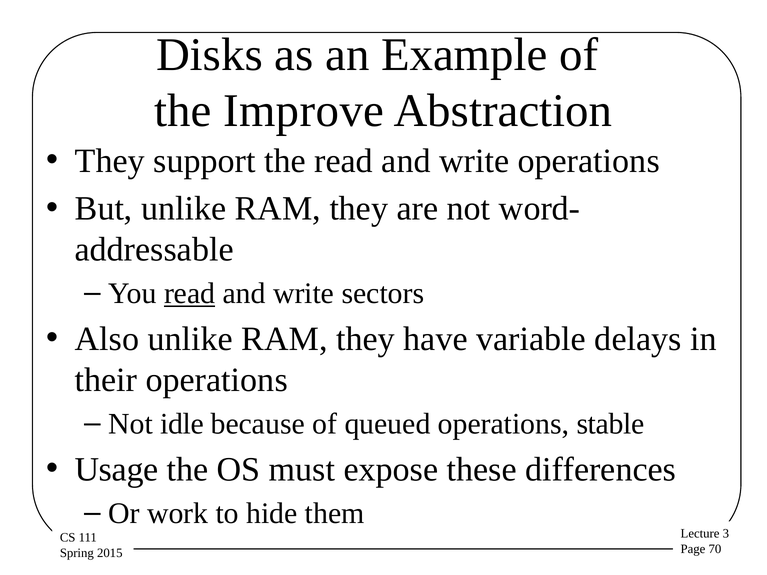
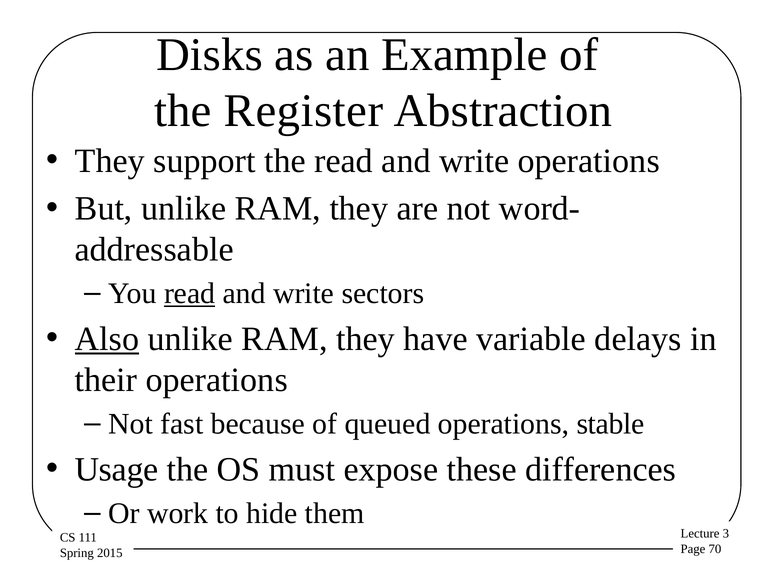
Improve: Improve -> Register
Also underline: none -> present
idle: idle -> fast
